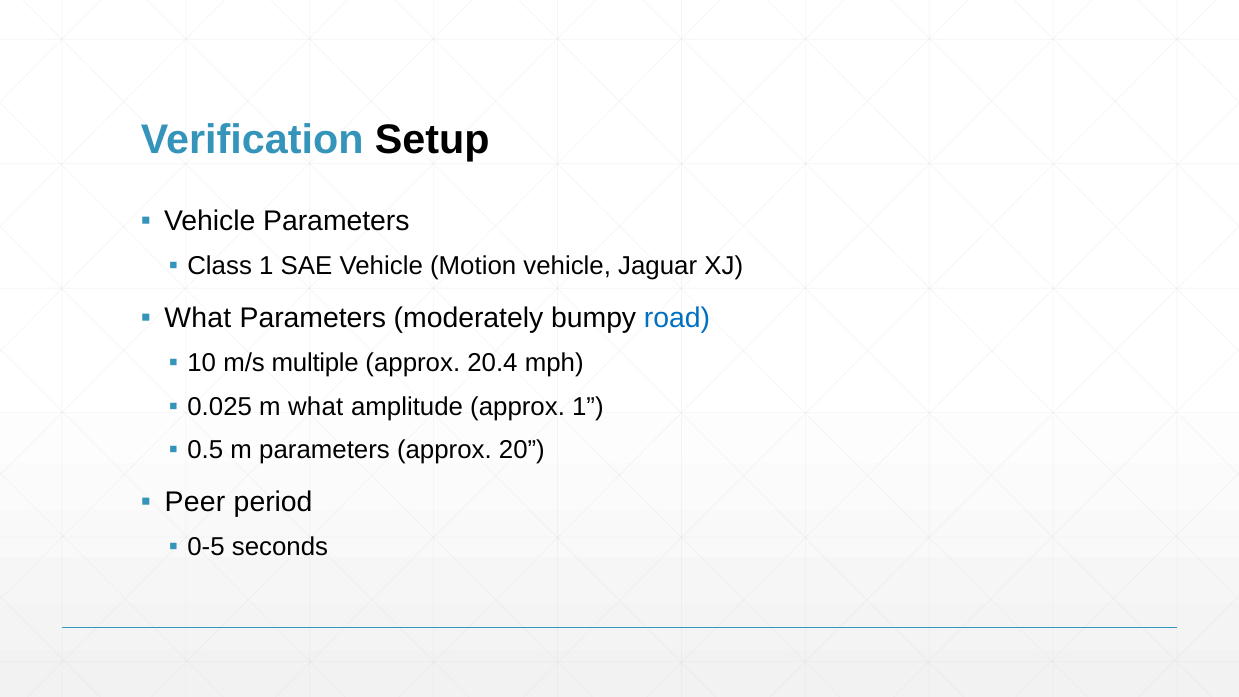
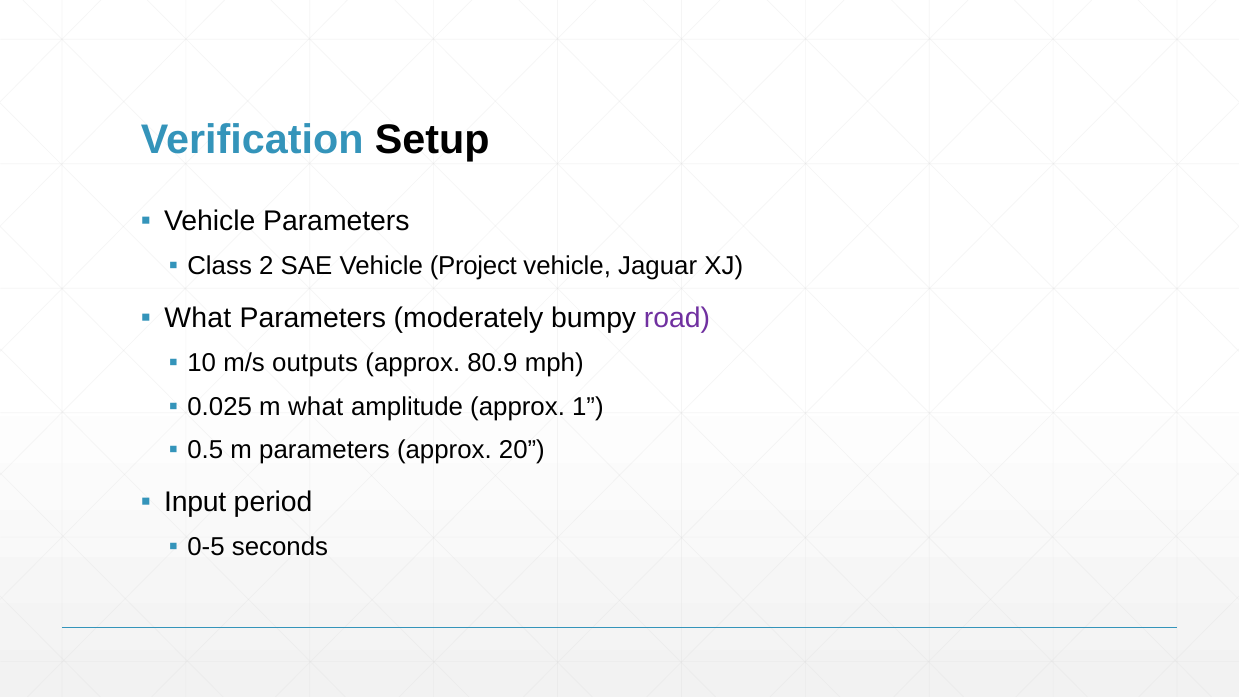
Class 1: 1 -> 2
Motion: Motion -> Project
road colour: blue -> purple
multiple: multiple -> outputs
20.4: 20.4 -> 80.9
Peer: Peer -> Input
